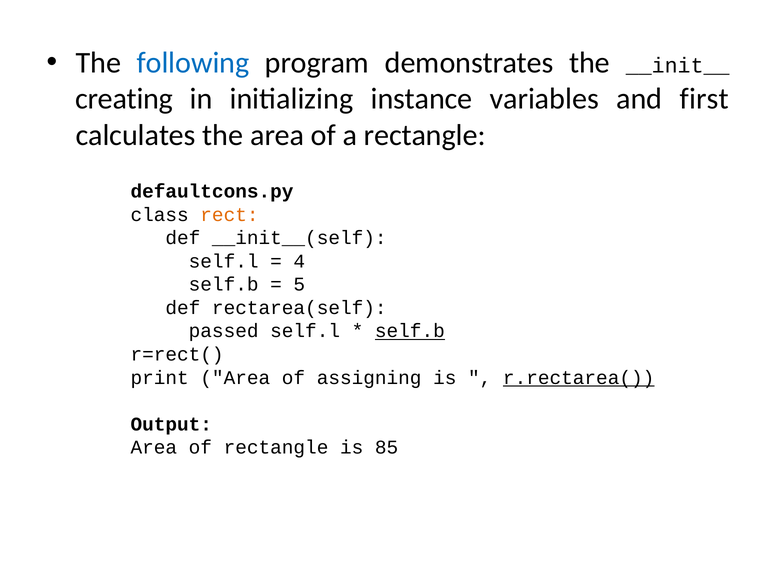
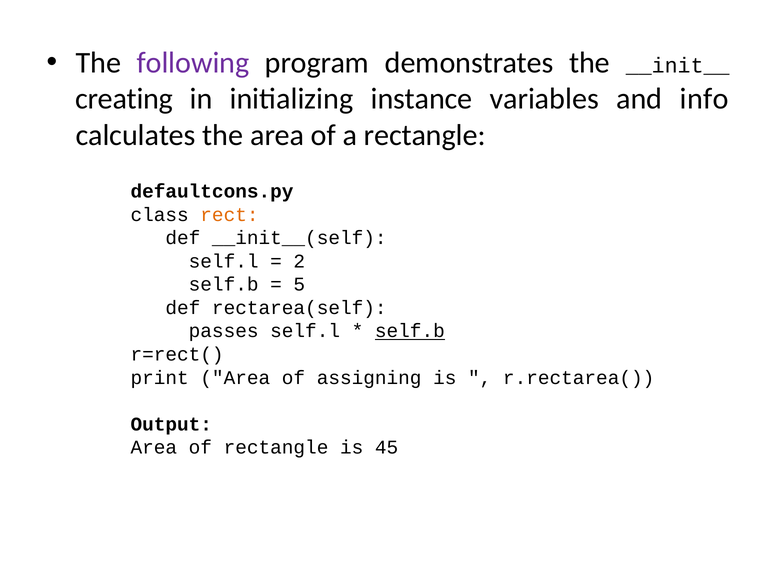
following colour: blue -> purple
first: first -> info
4: 4 -> 2
passed: passed -> passes
r.rectarea( underline: present -> none
85: 85 -> 45
